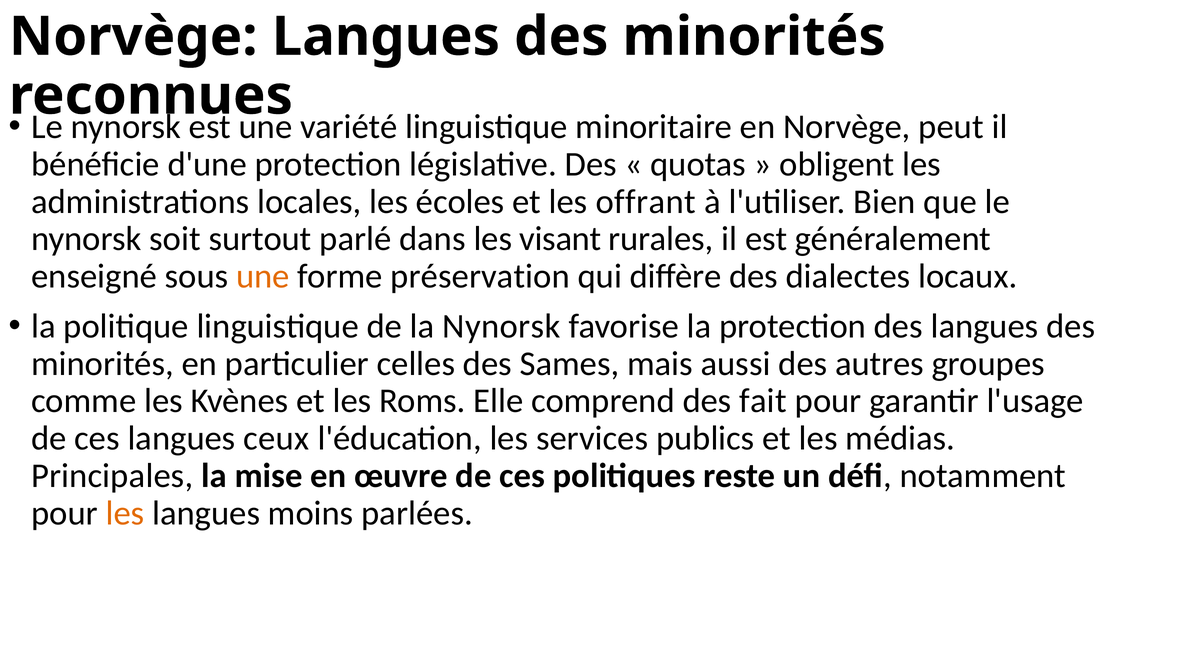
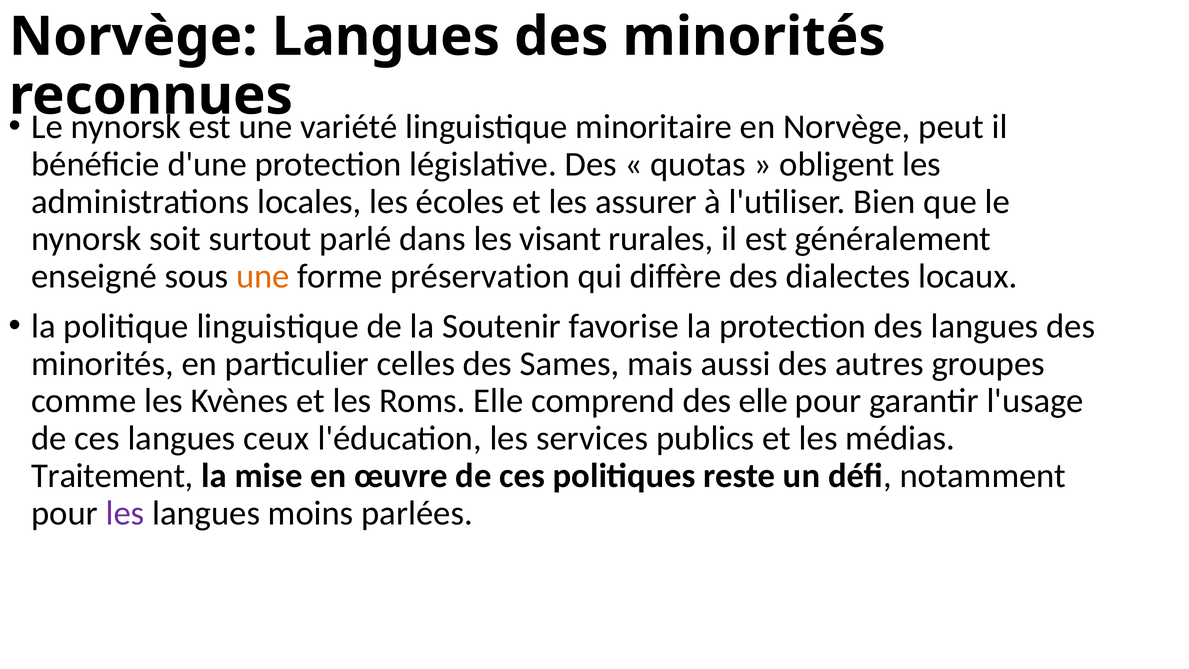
offrant: offrant -> assurer
la Nynorsk: Nynorsk -> Soutenir
des fait: fait -> elle
Principales: Principales -> Traitement
les at (125, 513) colour: orange -> purple
